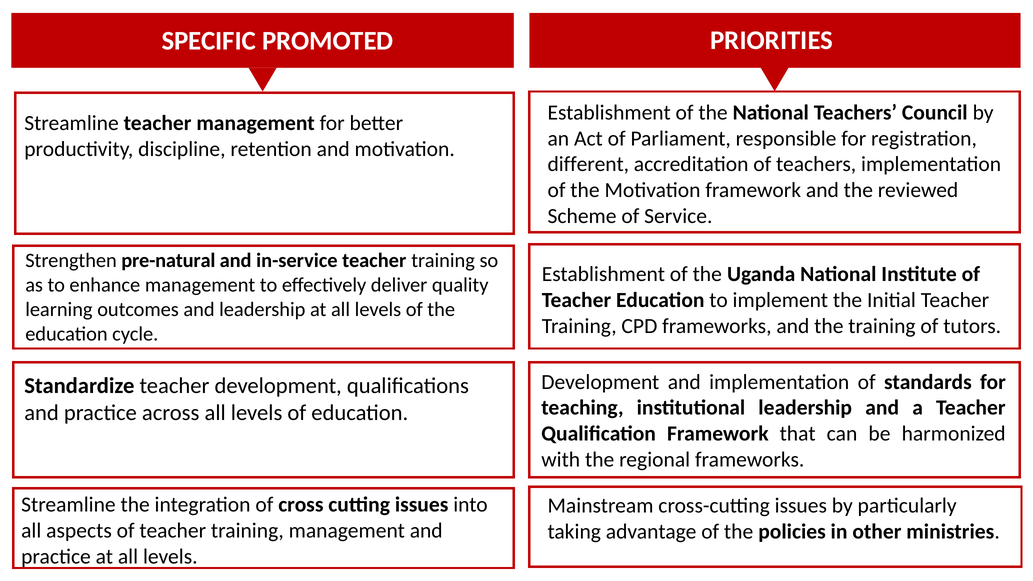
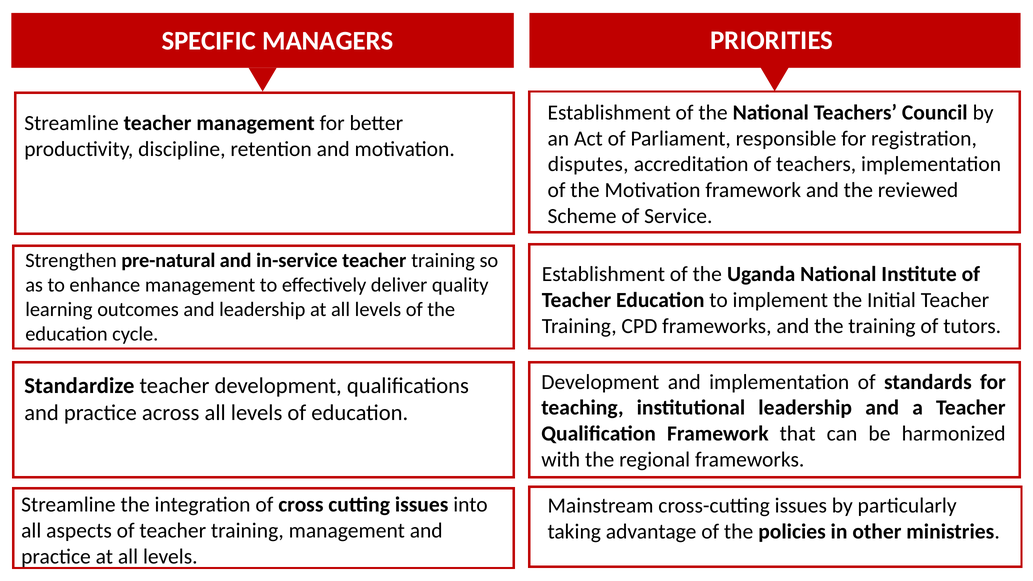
PROMOTED: PROMOTED -> MANAGERS
different: different -> disputes
